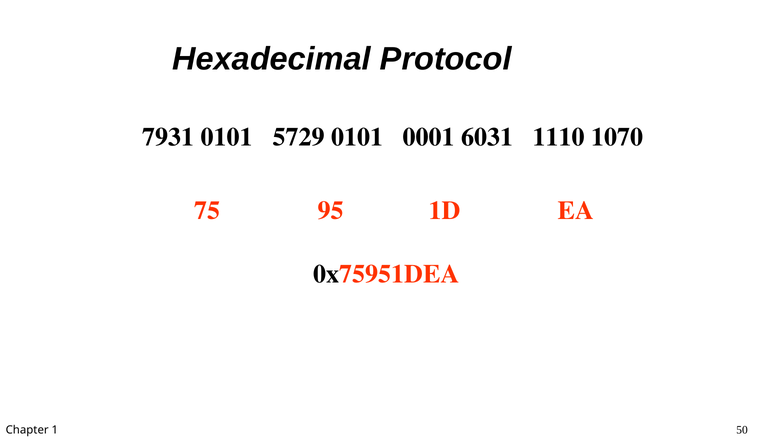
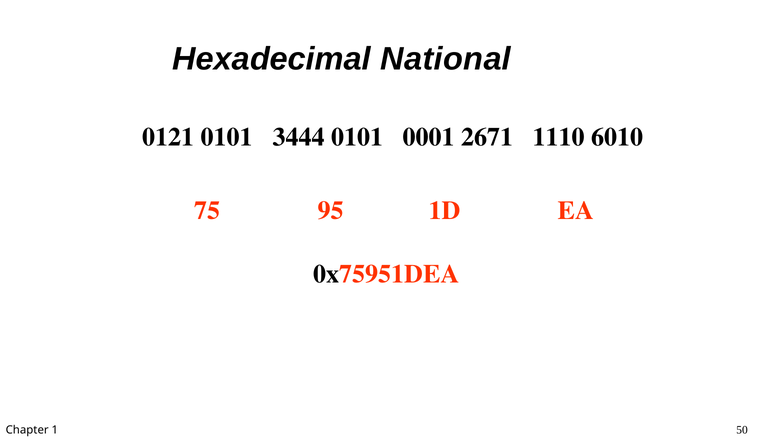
Protocol: Protocol -> National
7931: 7931 -> 0121
5729: 5729 -> 3444
6031: 6031 -> 2671
1070: 1070 -> 6010
